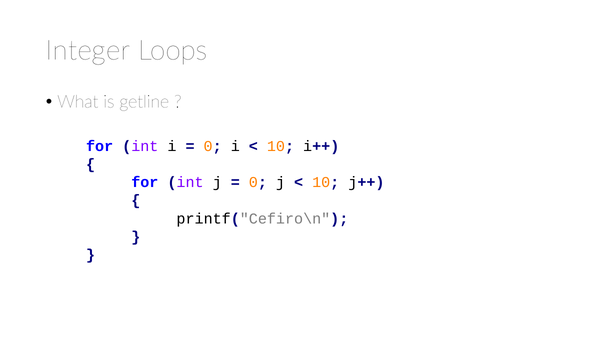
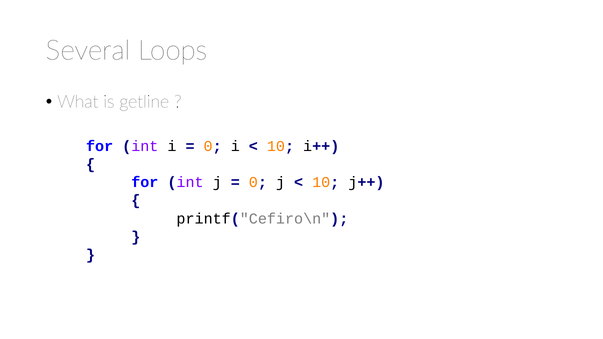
Integer: Integer -> Several
